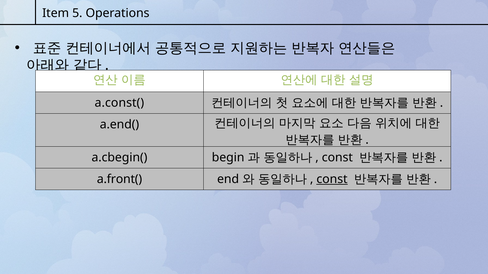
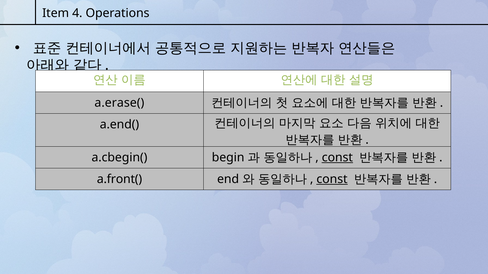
5: 5 -> 4
a.const(: a.const( -> a.erase(
const at (337, 158) underline: none -> present
